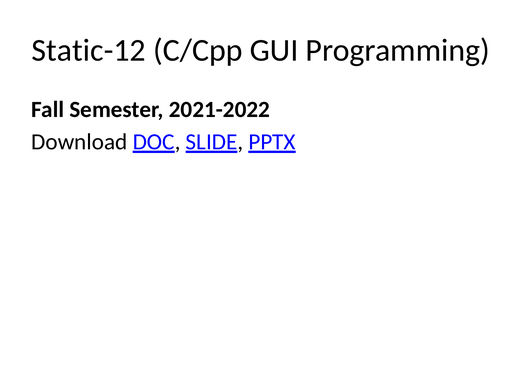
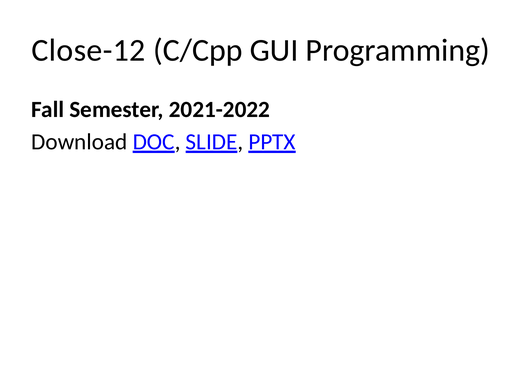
Static-12: Static-12 -> Close-12
